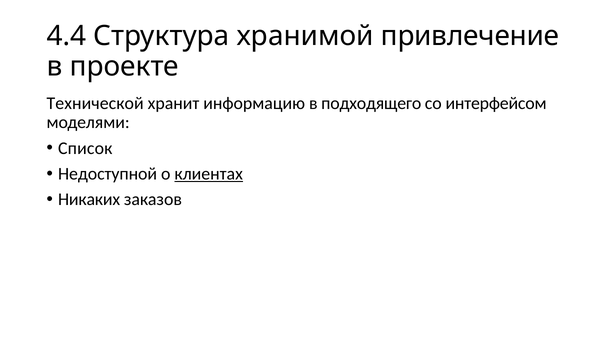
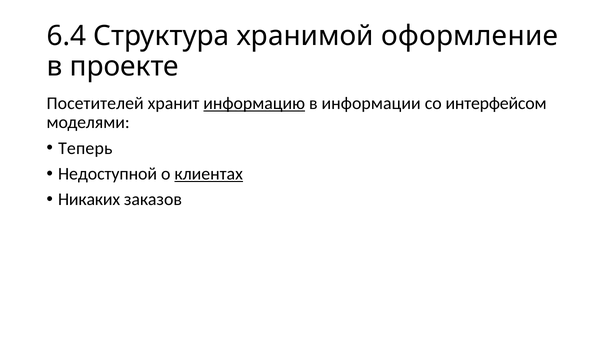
4.4: 4.4 -> 6.4
привлечение: привлечение -> оформление
Технической: Технической -> Посетителей
информацию underline: none -> present
подходящего: подходящего -> информации
Список: Список -> Теперь
